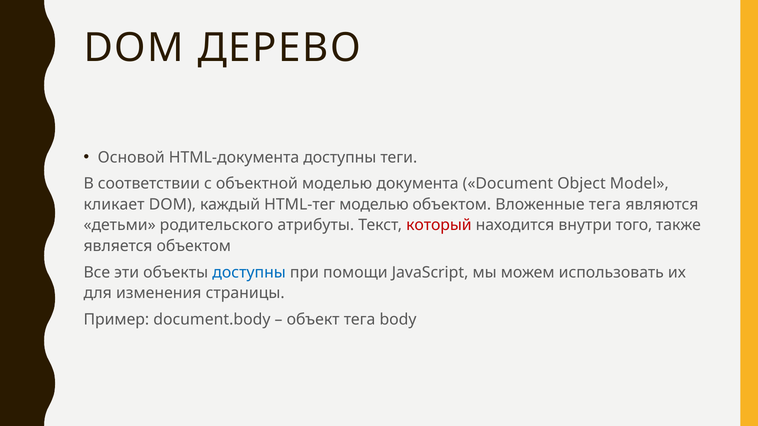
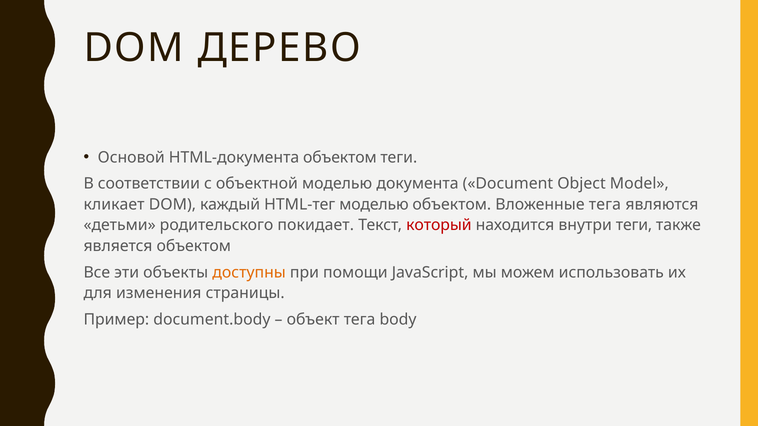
HTML-документа доступны: доступны -> объектом
атрибуты: атрибуты -> покидает
внутри того: того -> теги
доступны at (249, 273) colour: blue -> orange
